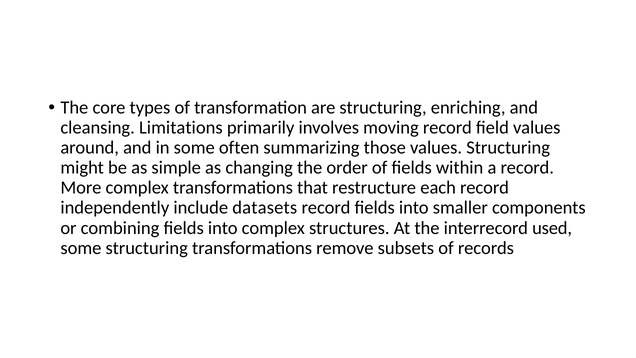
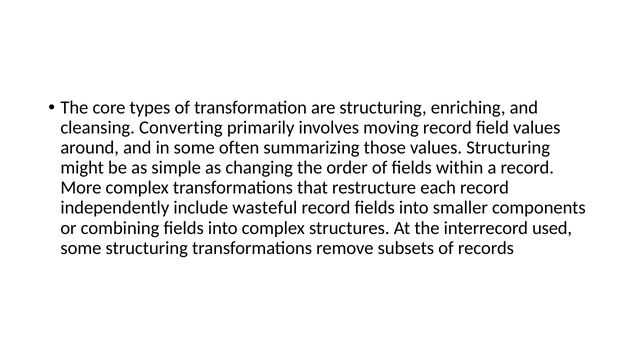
Limitations: Limitations -> Converting
datasets: datasets -> wasteful
